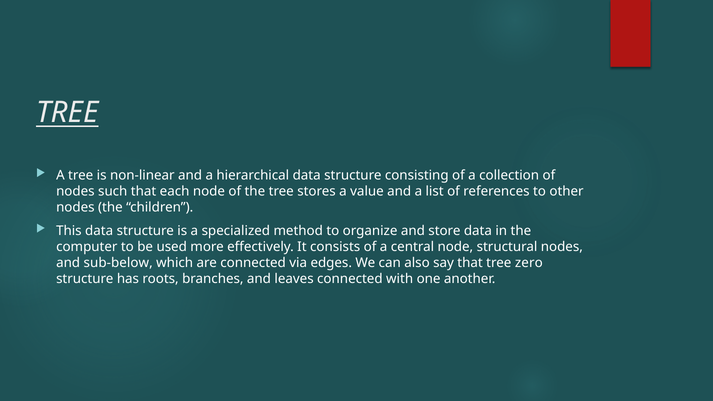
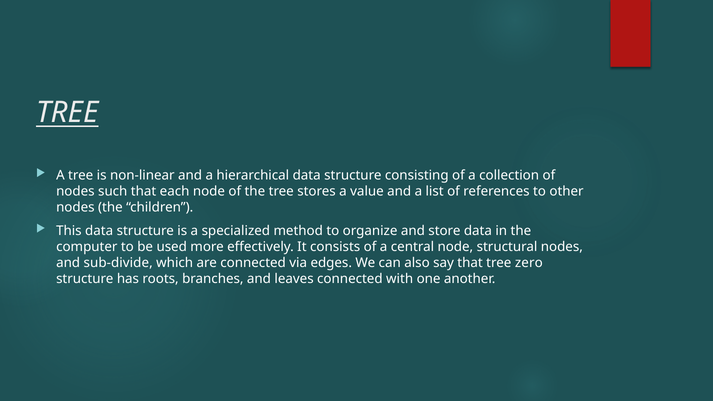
sub-below: sub-below -> sub-divide
